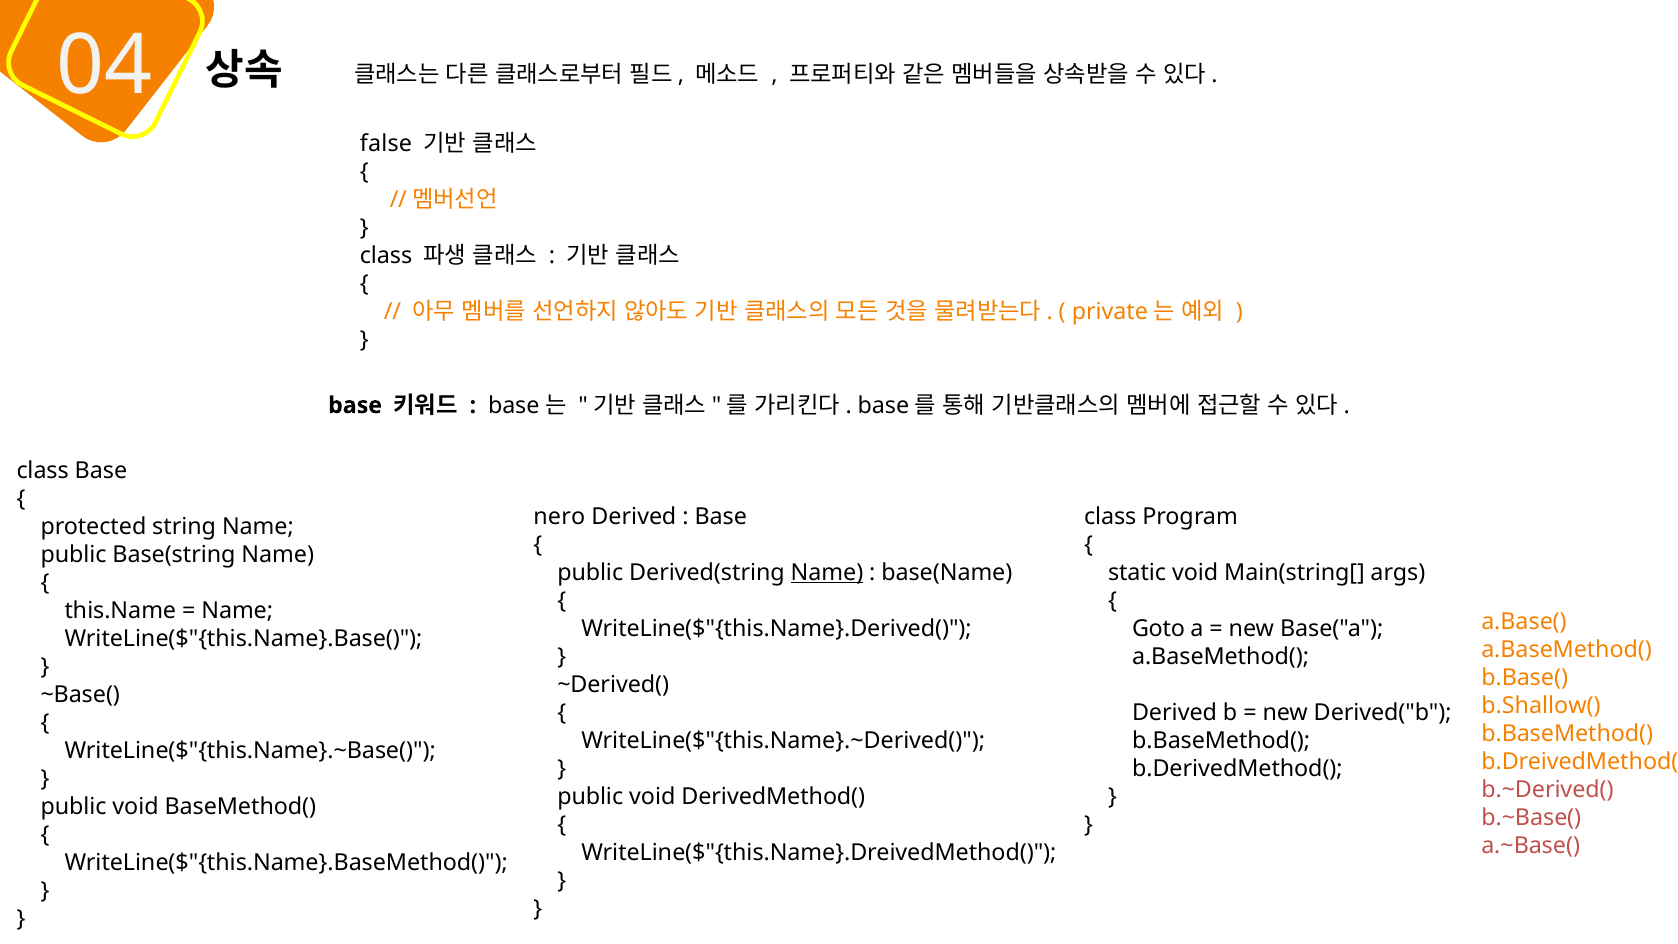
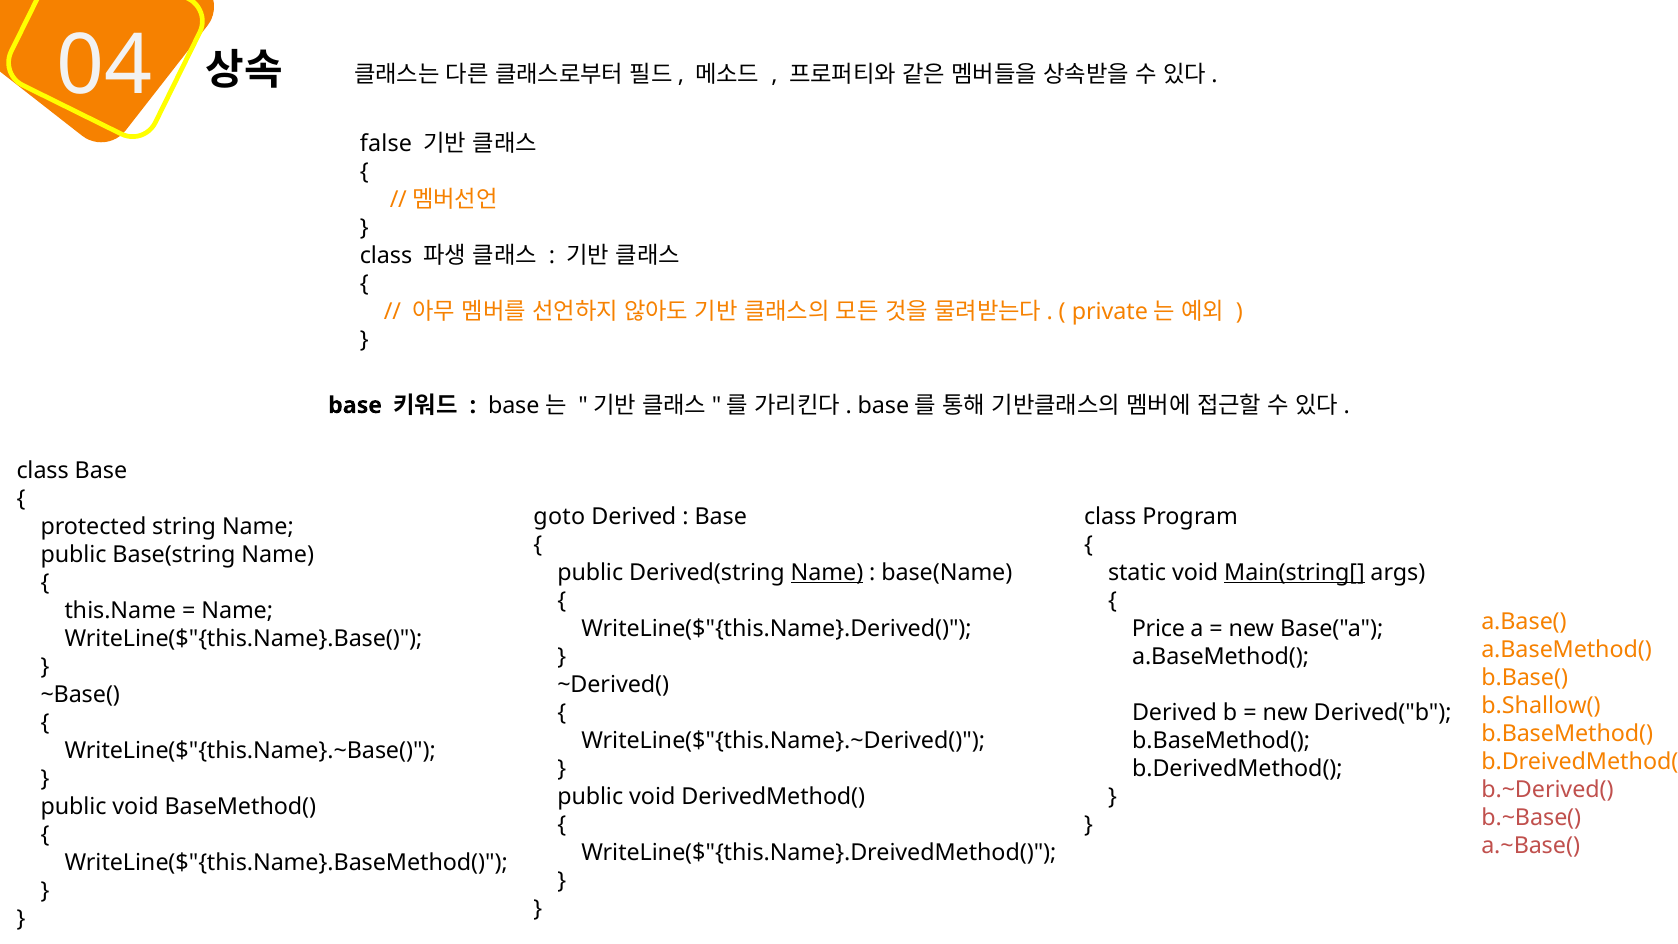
nero: nero -> goto
Main(string[ underline: none -> present
Goto: Goto -> Price
